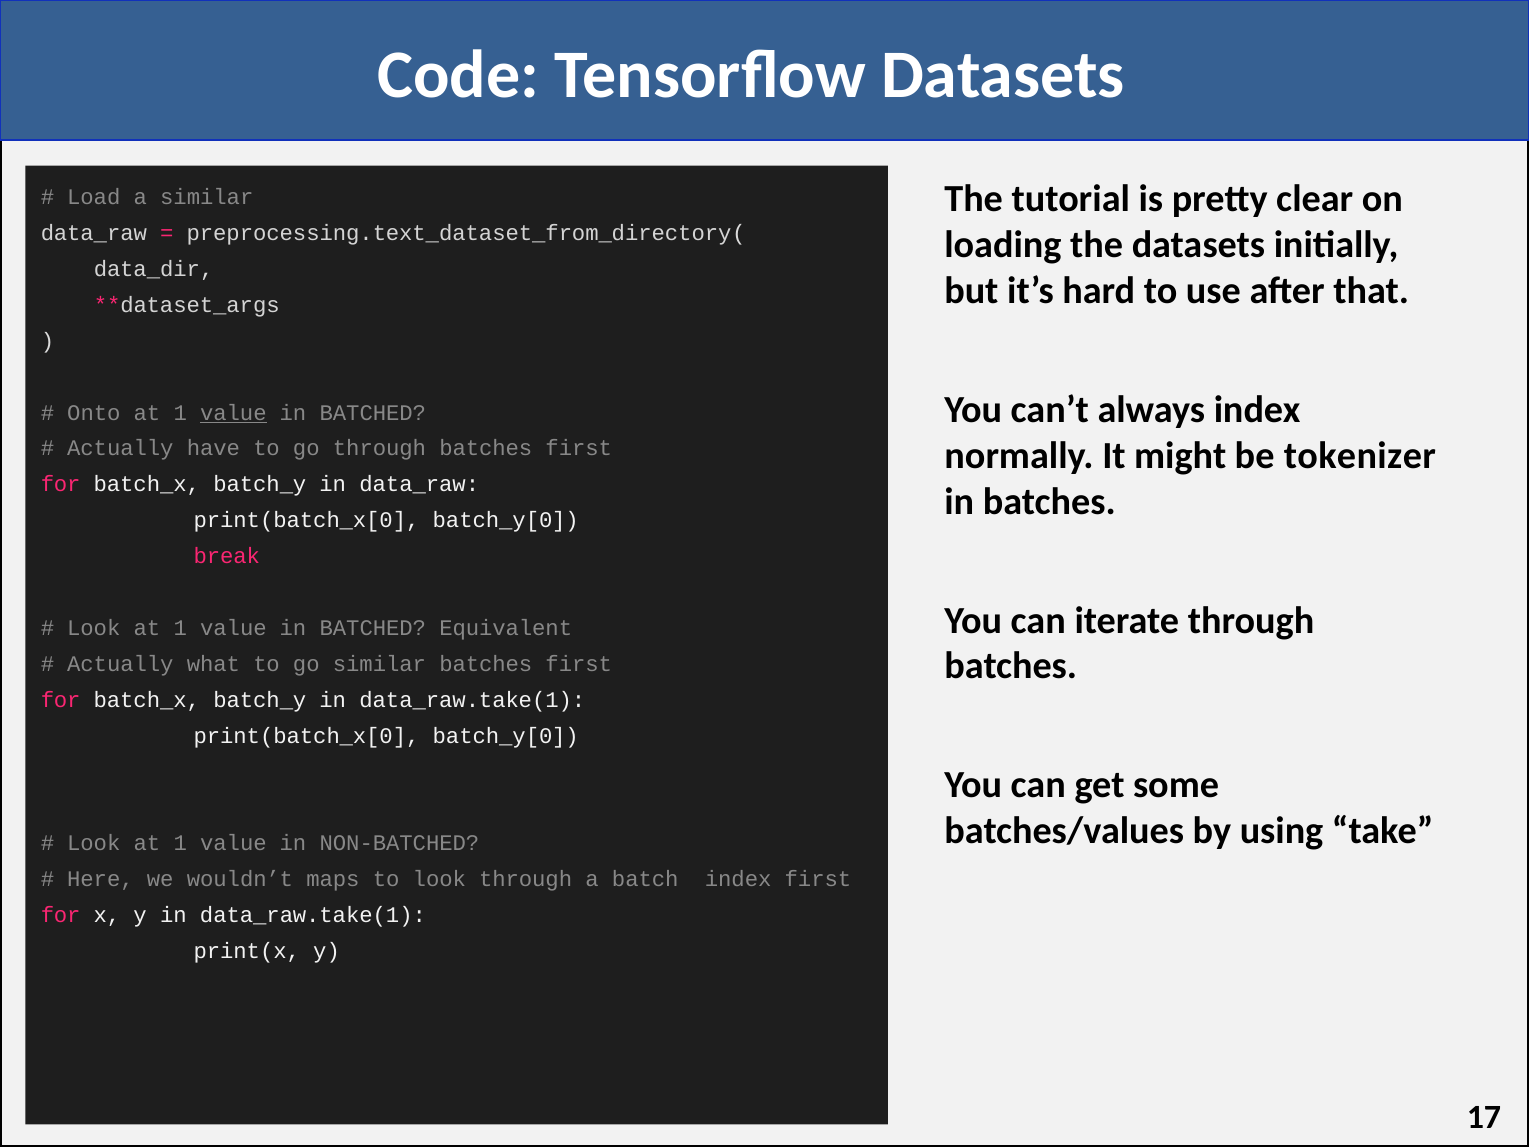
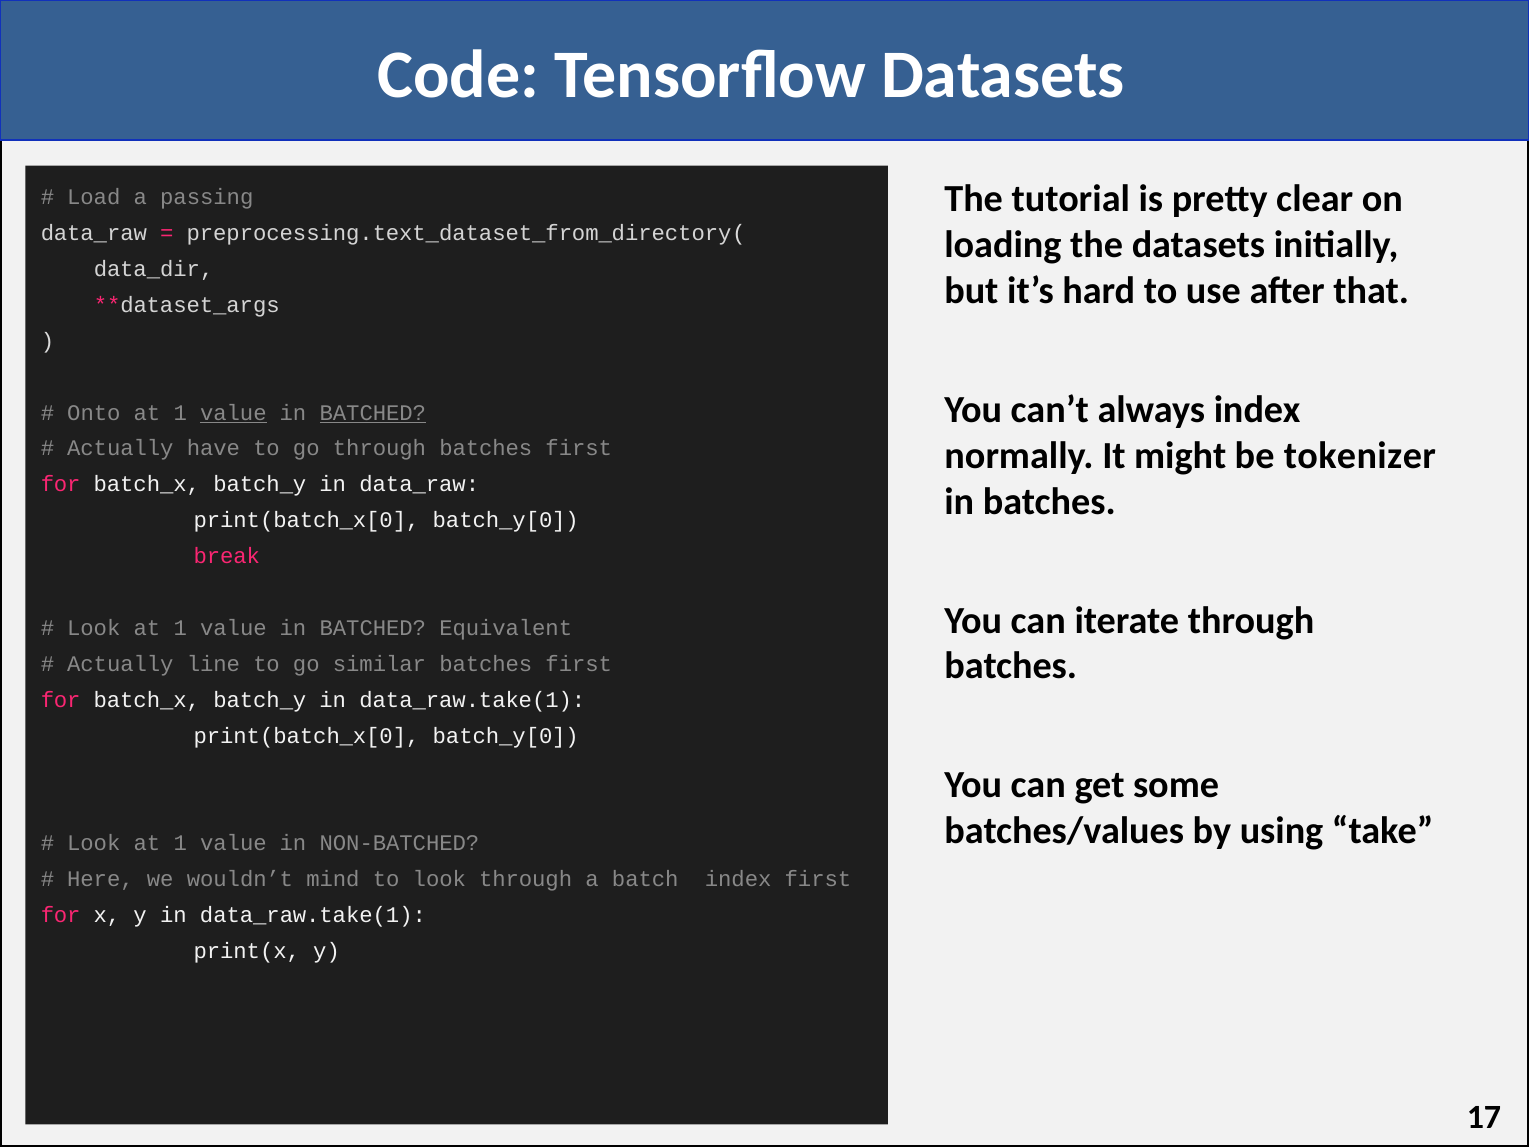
a similar: similar -> passing
BATCHED at (373, 413) underline: none -> present
what: what -> line
maps: maps -> mind
